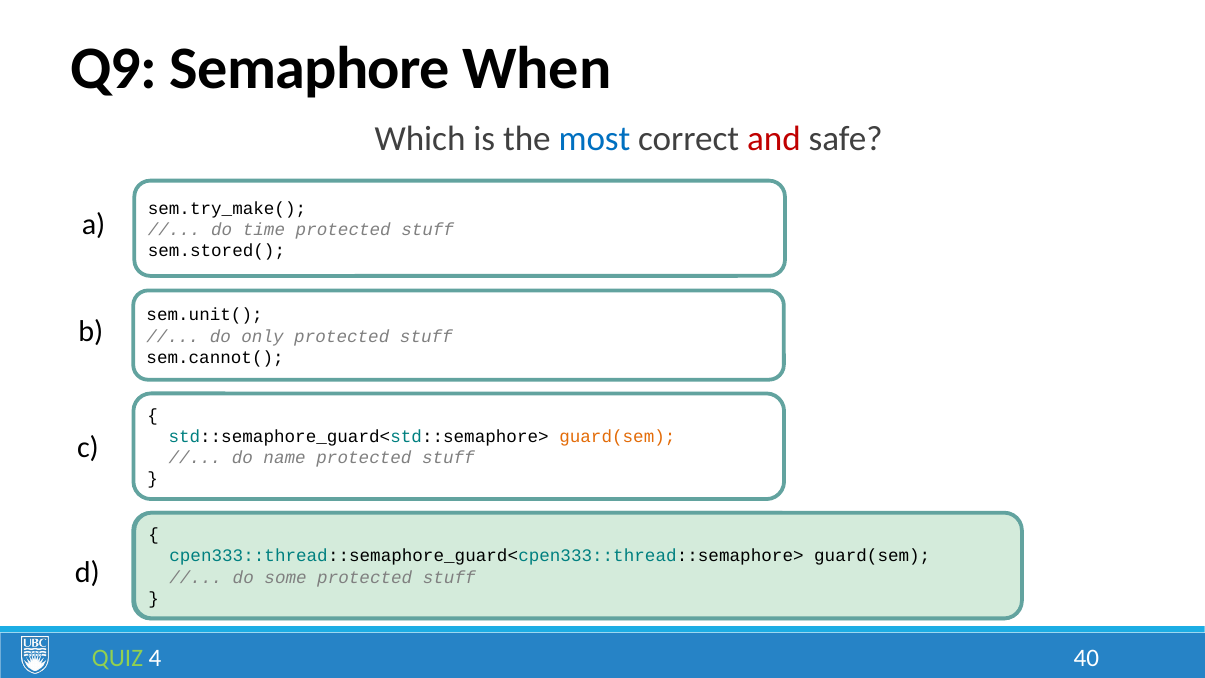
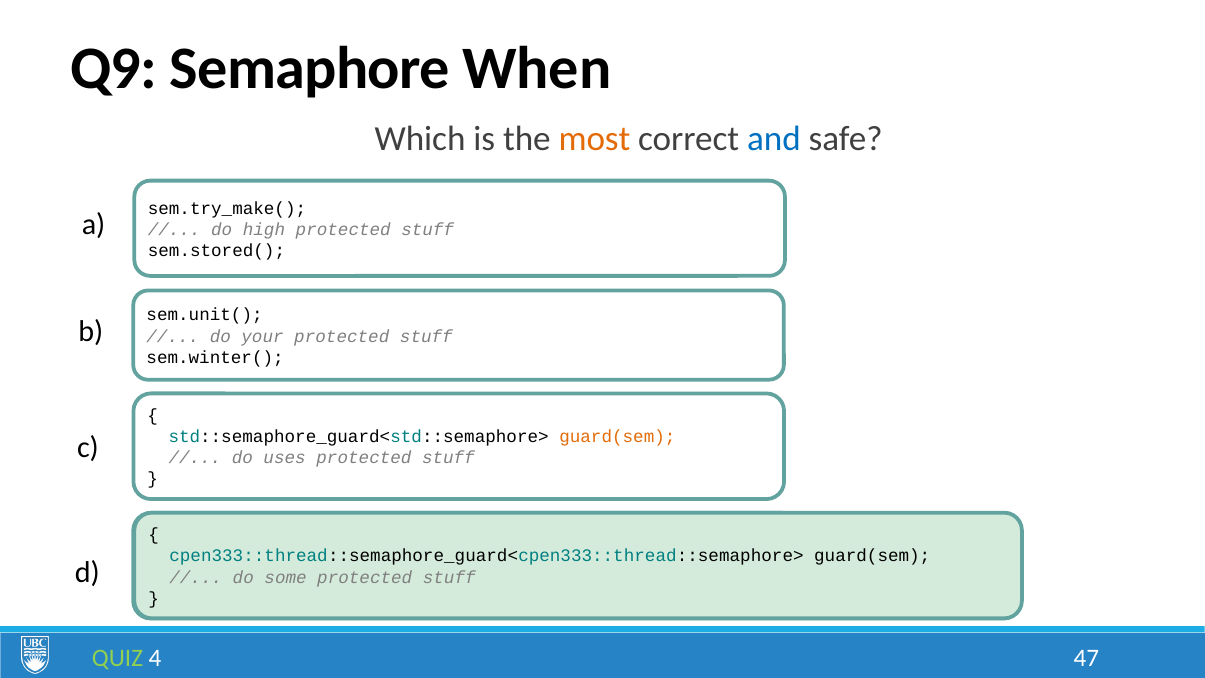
most colour: blue -> orange
and colour: red -> blue
time: time -> high
only: only -> your
sem.cannot(: sem.cannot( -> sem.winter(
name: name -> uses
40: 40 -> 47
